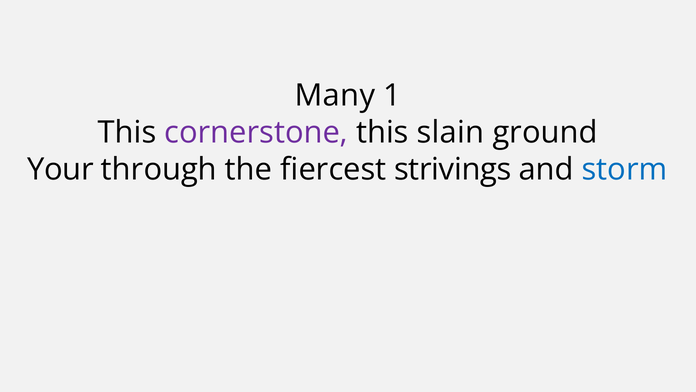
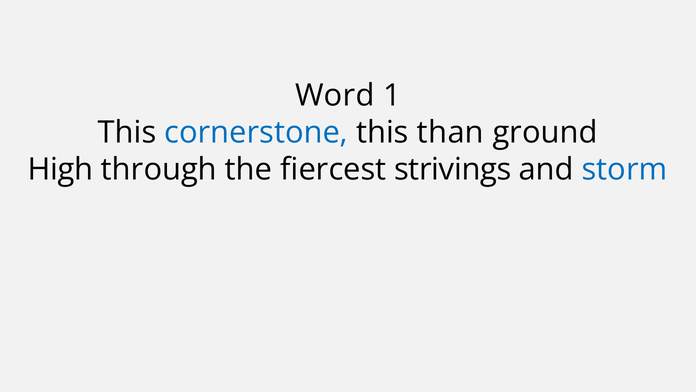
Many: Many -> Word
cornerstone colour: purple -> blue
slain: slain -> than
Your: Your -> High
